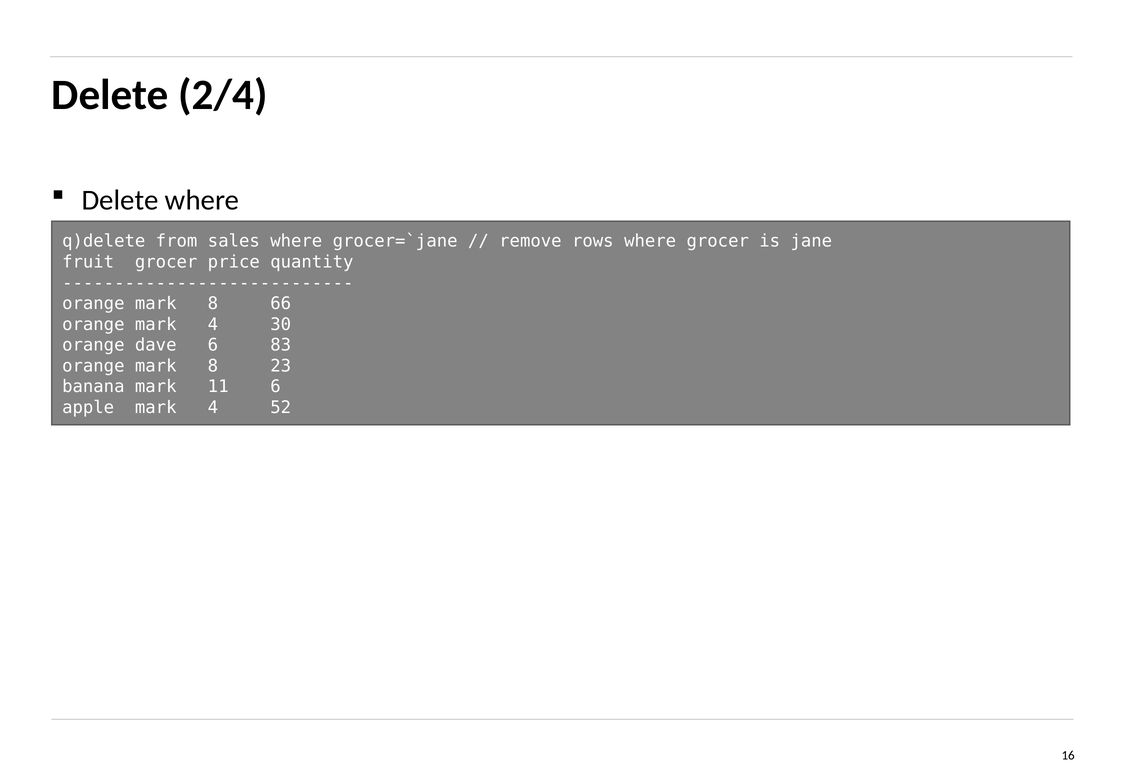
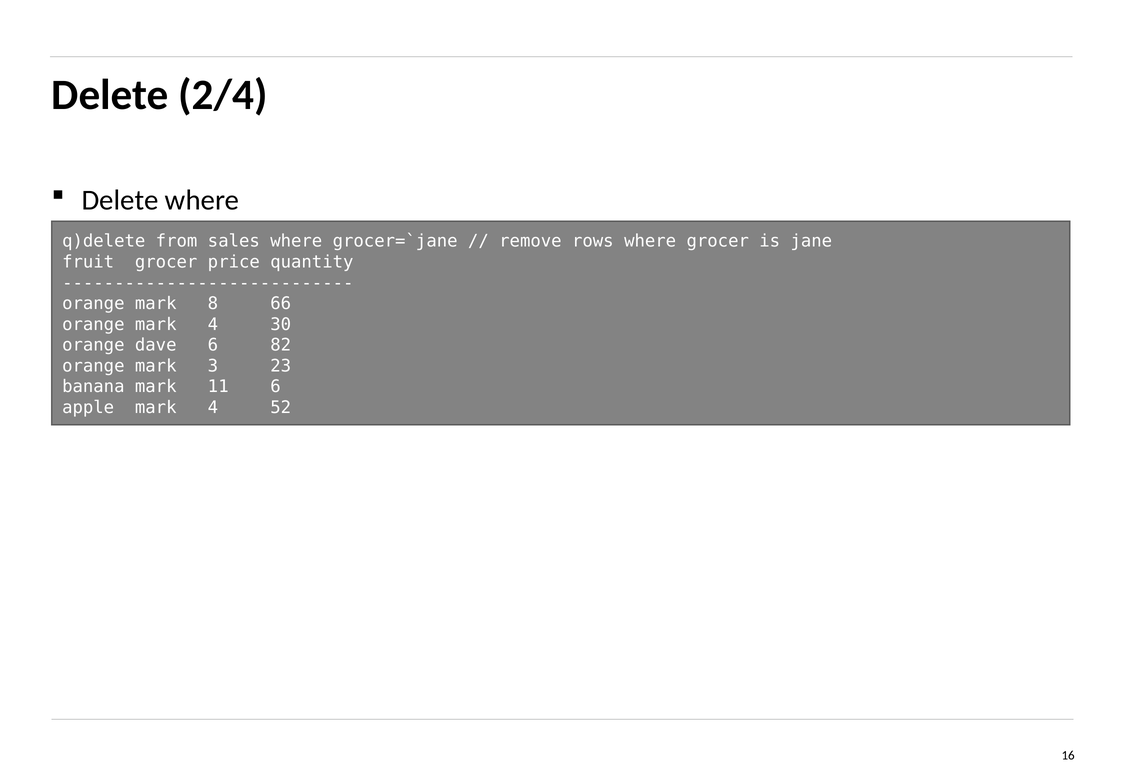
83: 83 -> 82
8 at (213, 366): 8 -> 3
